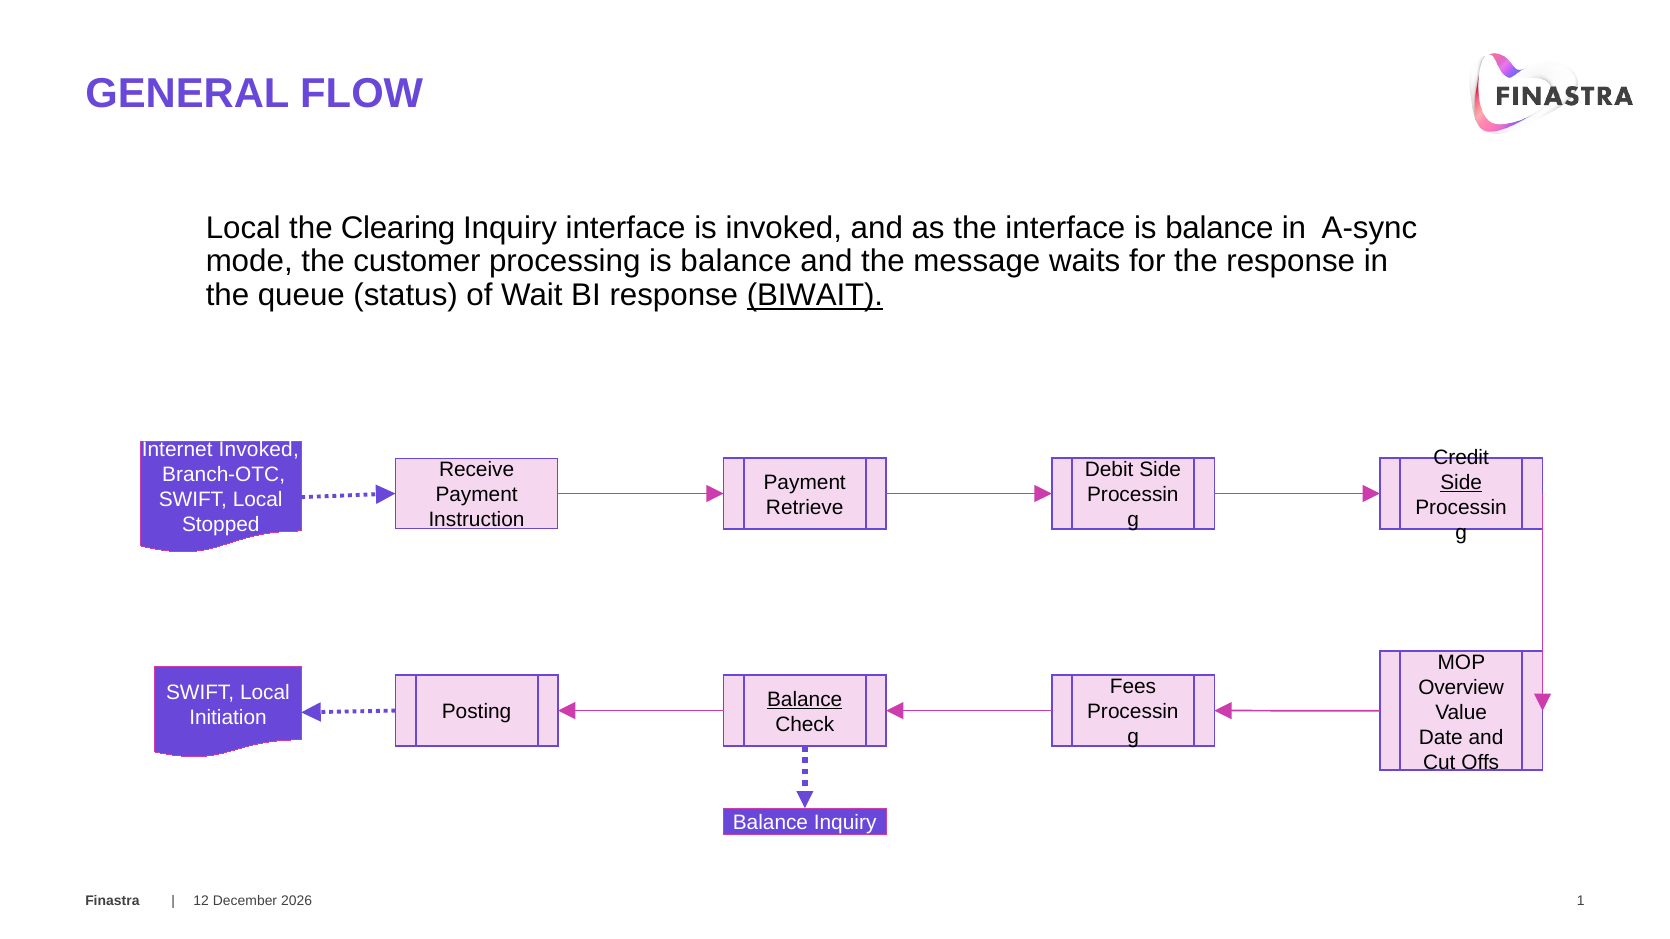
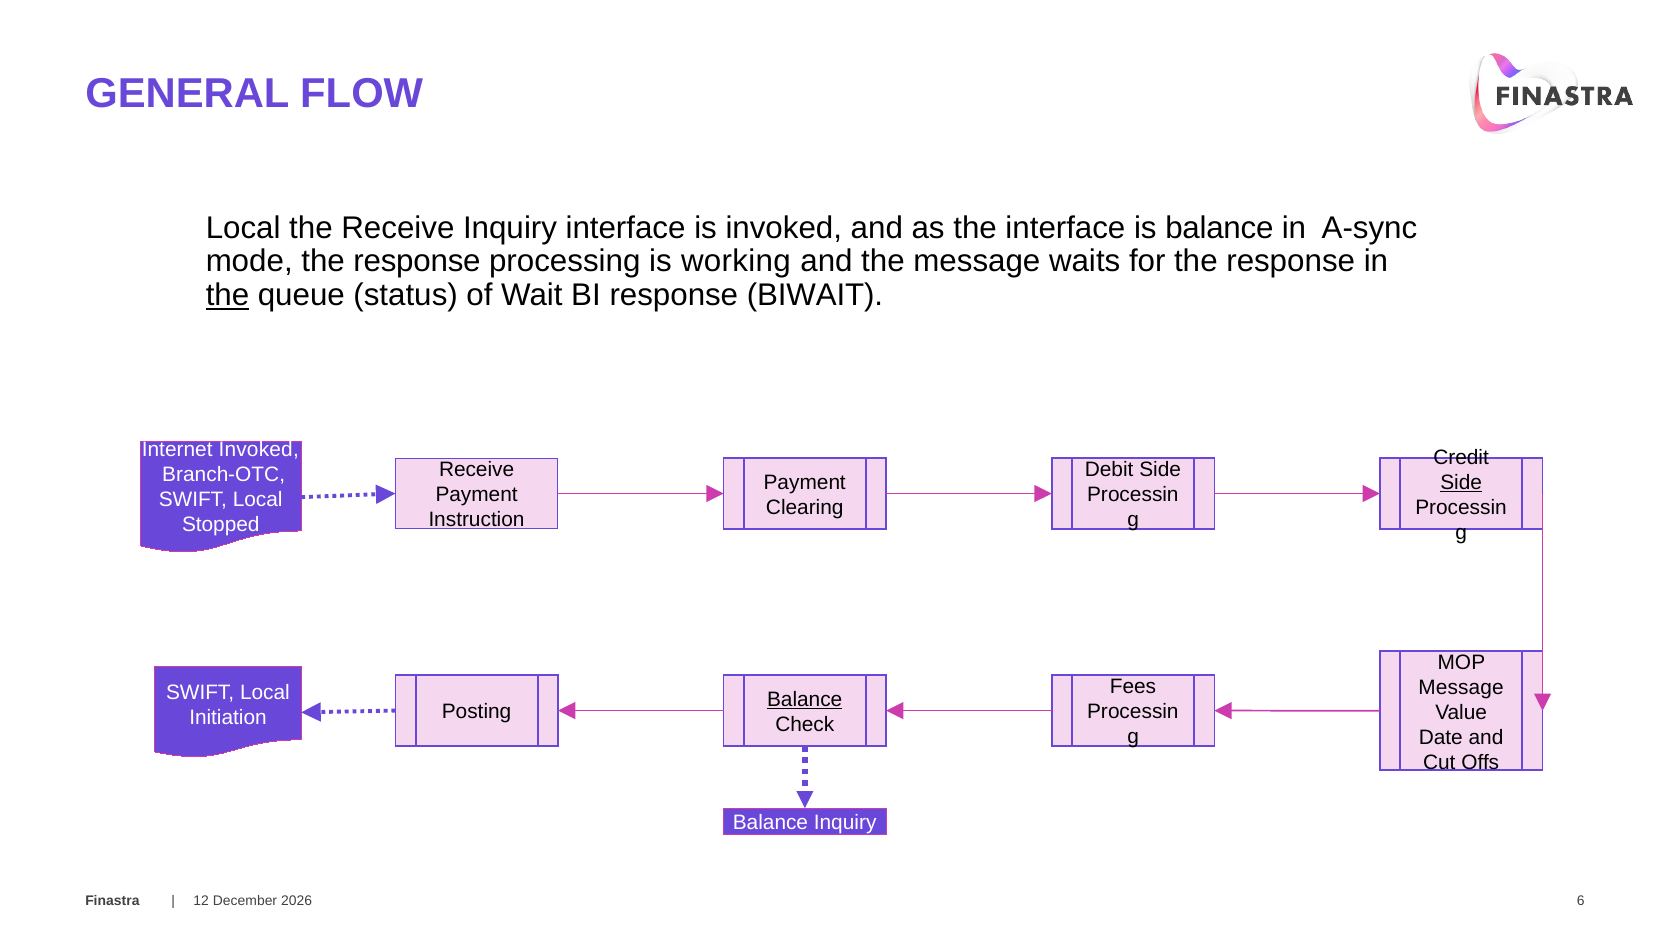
the Clearing: Clearing -> Receive
mode the customer: customer -> response
processing is balance: balance -> working
the at (228, 296) underline: none -> present
BIWAIT underline: present -> none
Retrieve: Retrieve -> Clearing
Overview at (1461, 687): Overview -> Message
1: 1 -> 6
